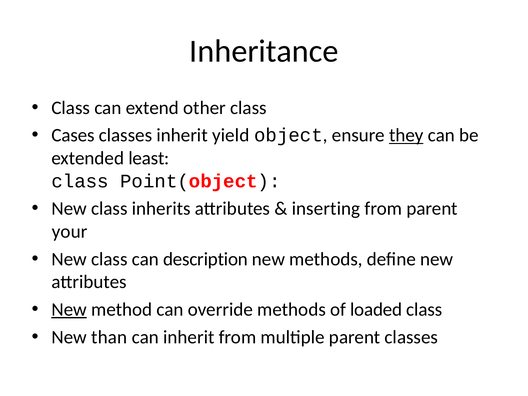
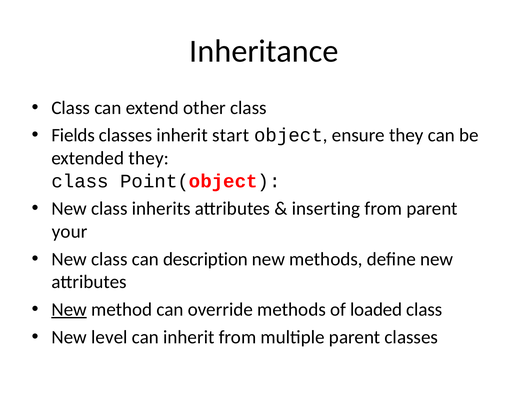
Cases: Cases -> Fields
yield: yield -> start
they at (406, 135) underline: present -> none
extended least: least -> they
than: than -> level
